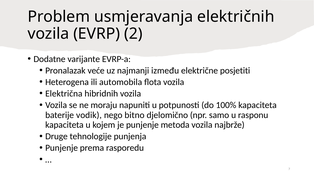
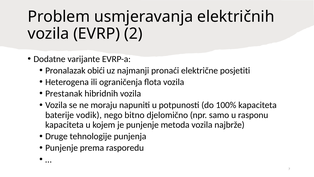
veće: veće -> obići
između: između -> pronaći
automobila: automobila -> ograničenja
Električna: Električna -> Prestanak
